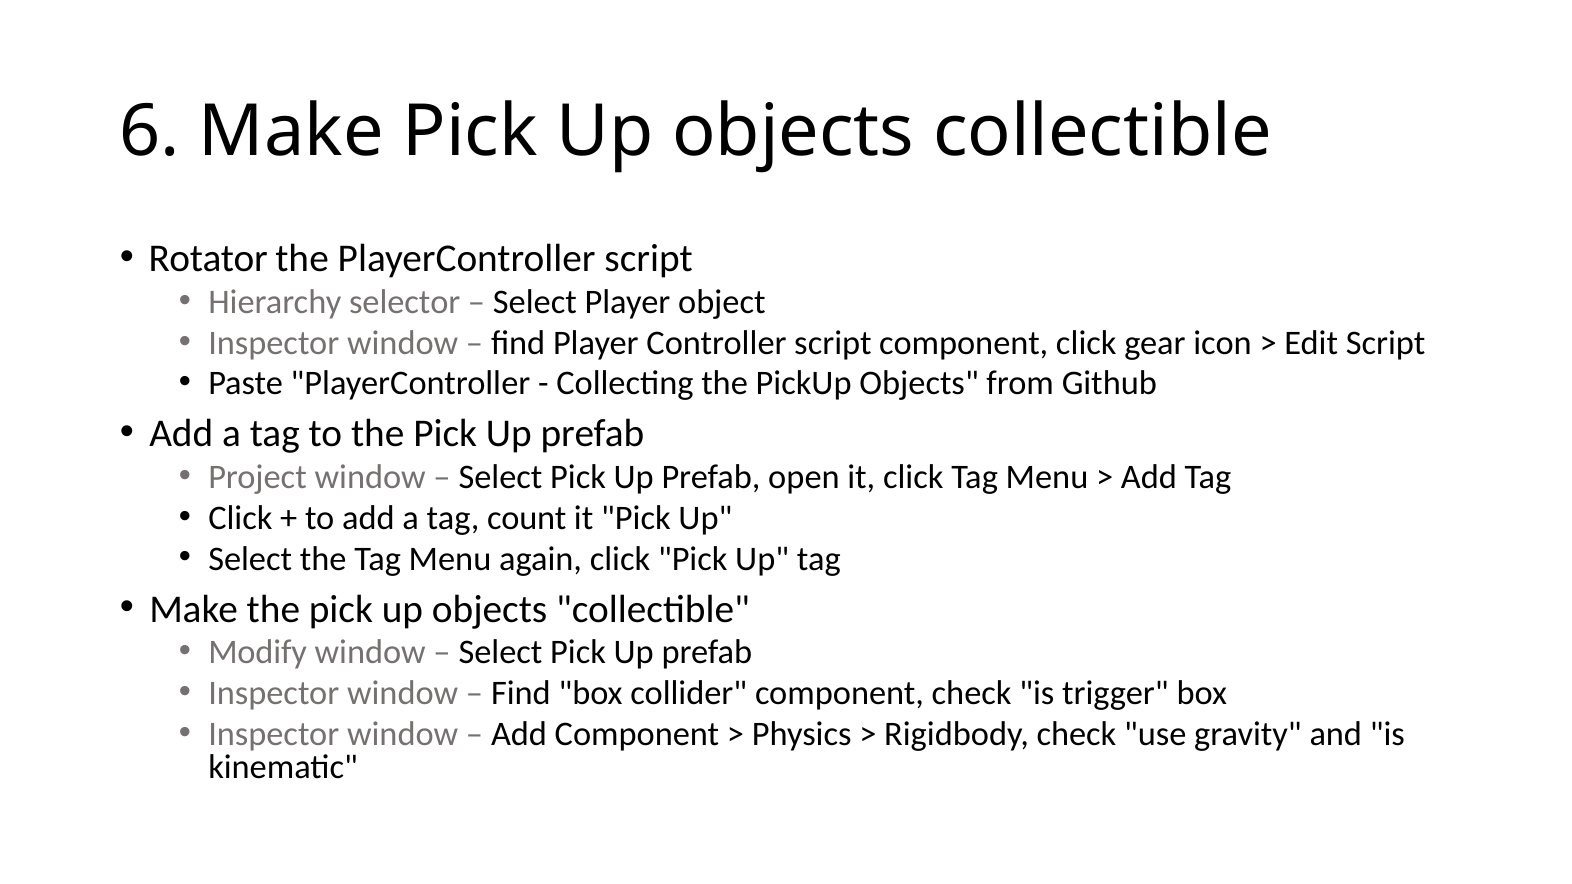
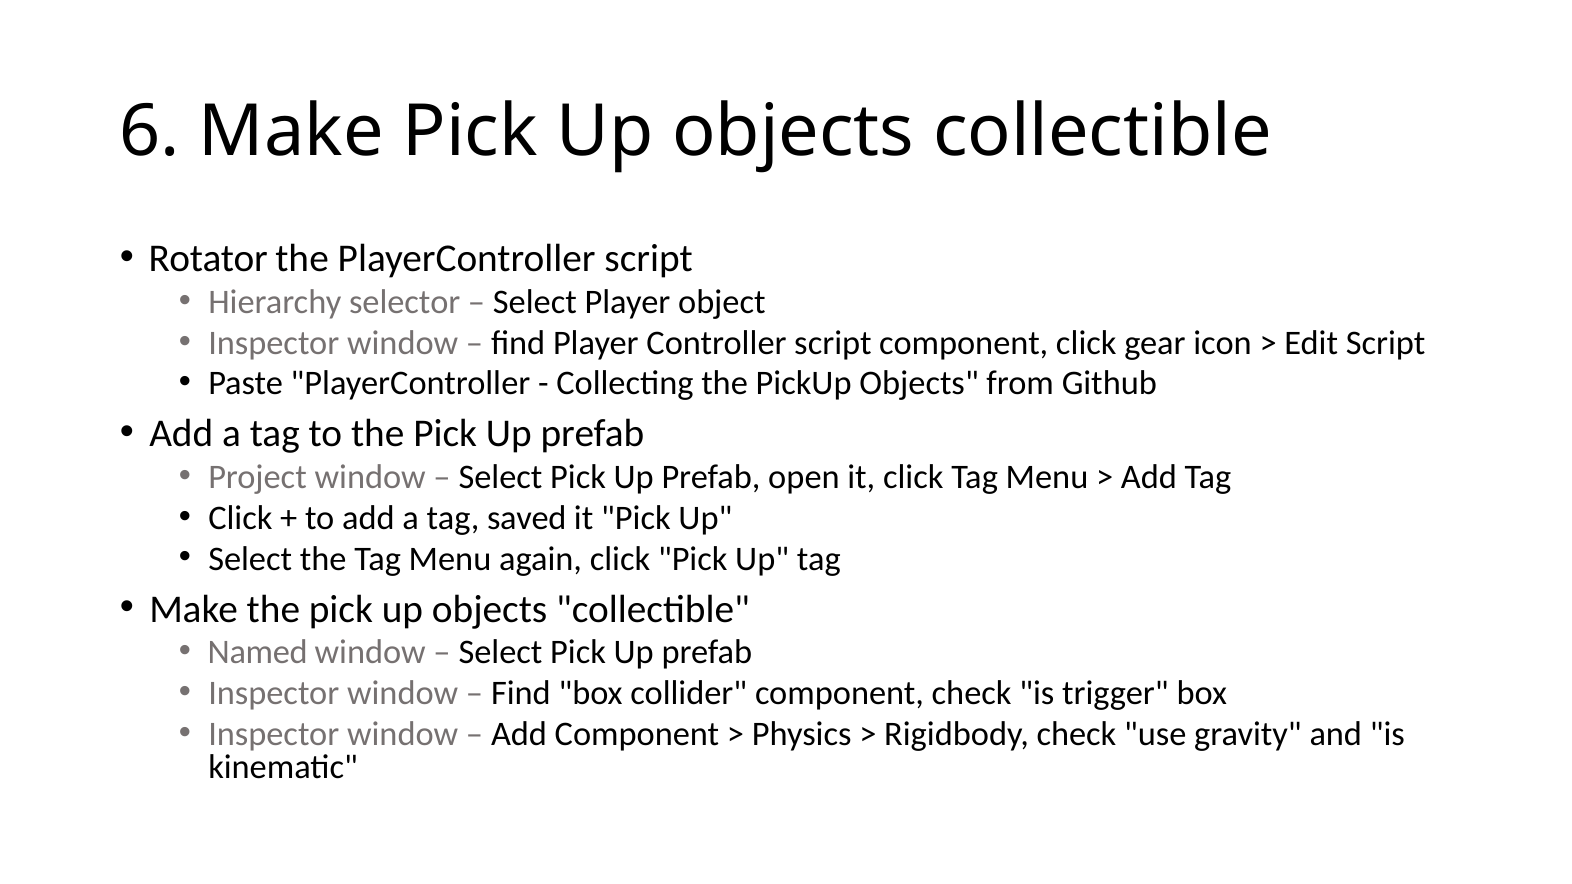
count: count -> saved
Modify: Modify -> Named
